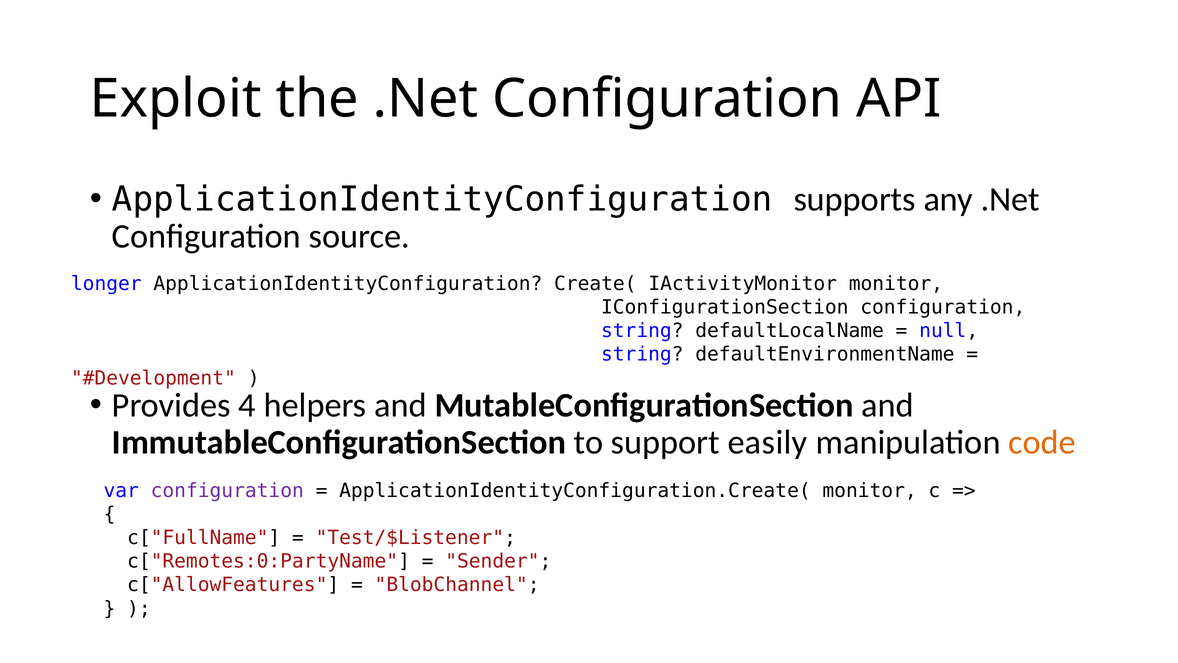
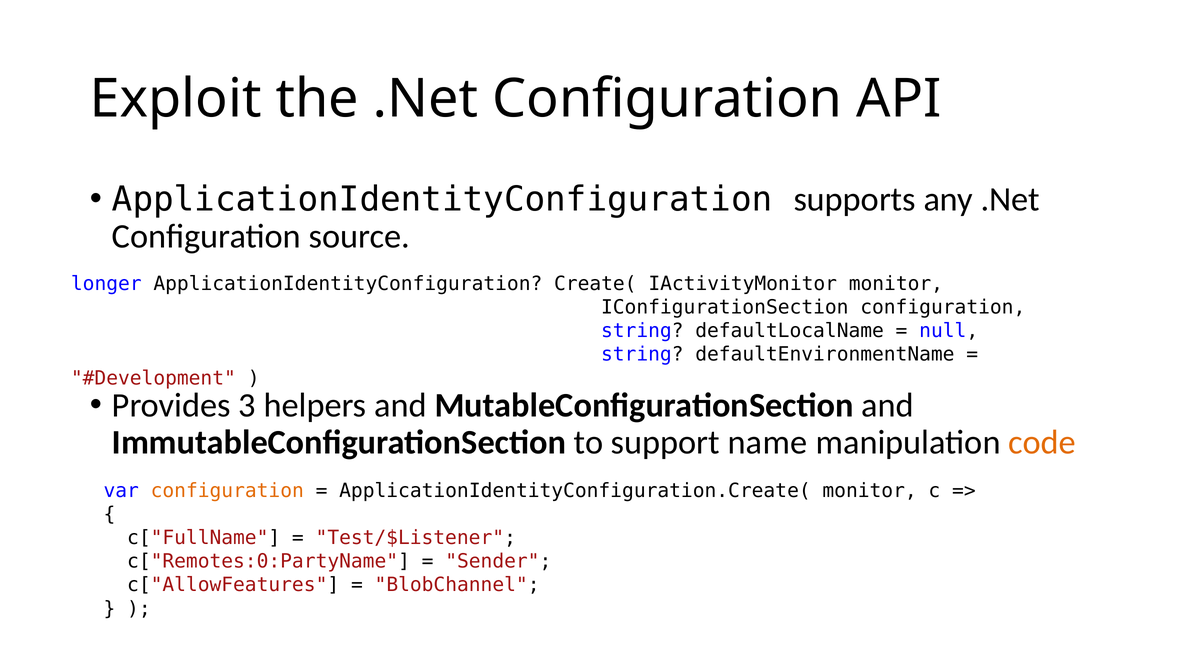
4: 4 -> 3
easily: easily -> name
configuration at (227, 490) colour: purple -> orange
